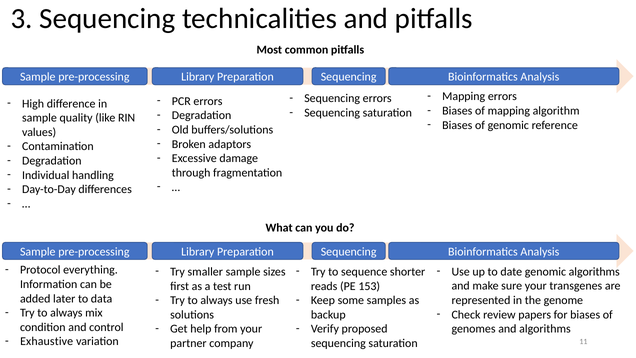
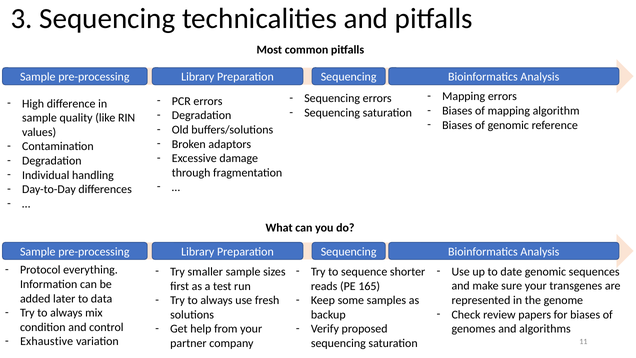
genomic algorithms: algorithms -> sequences
153: 153 -> 165
